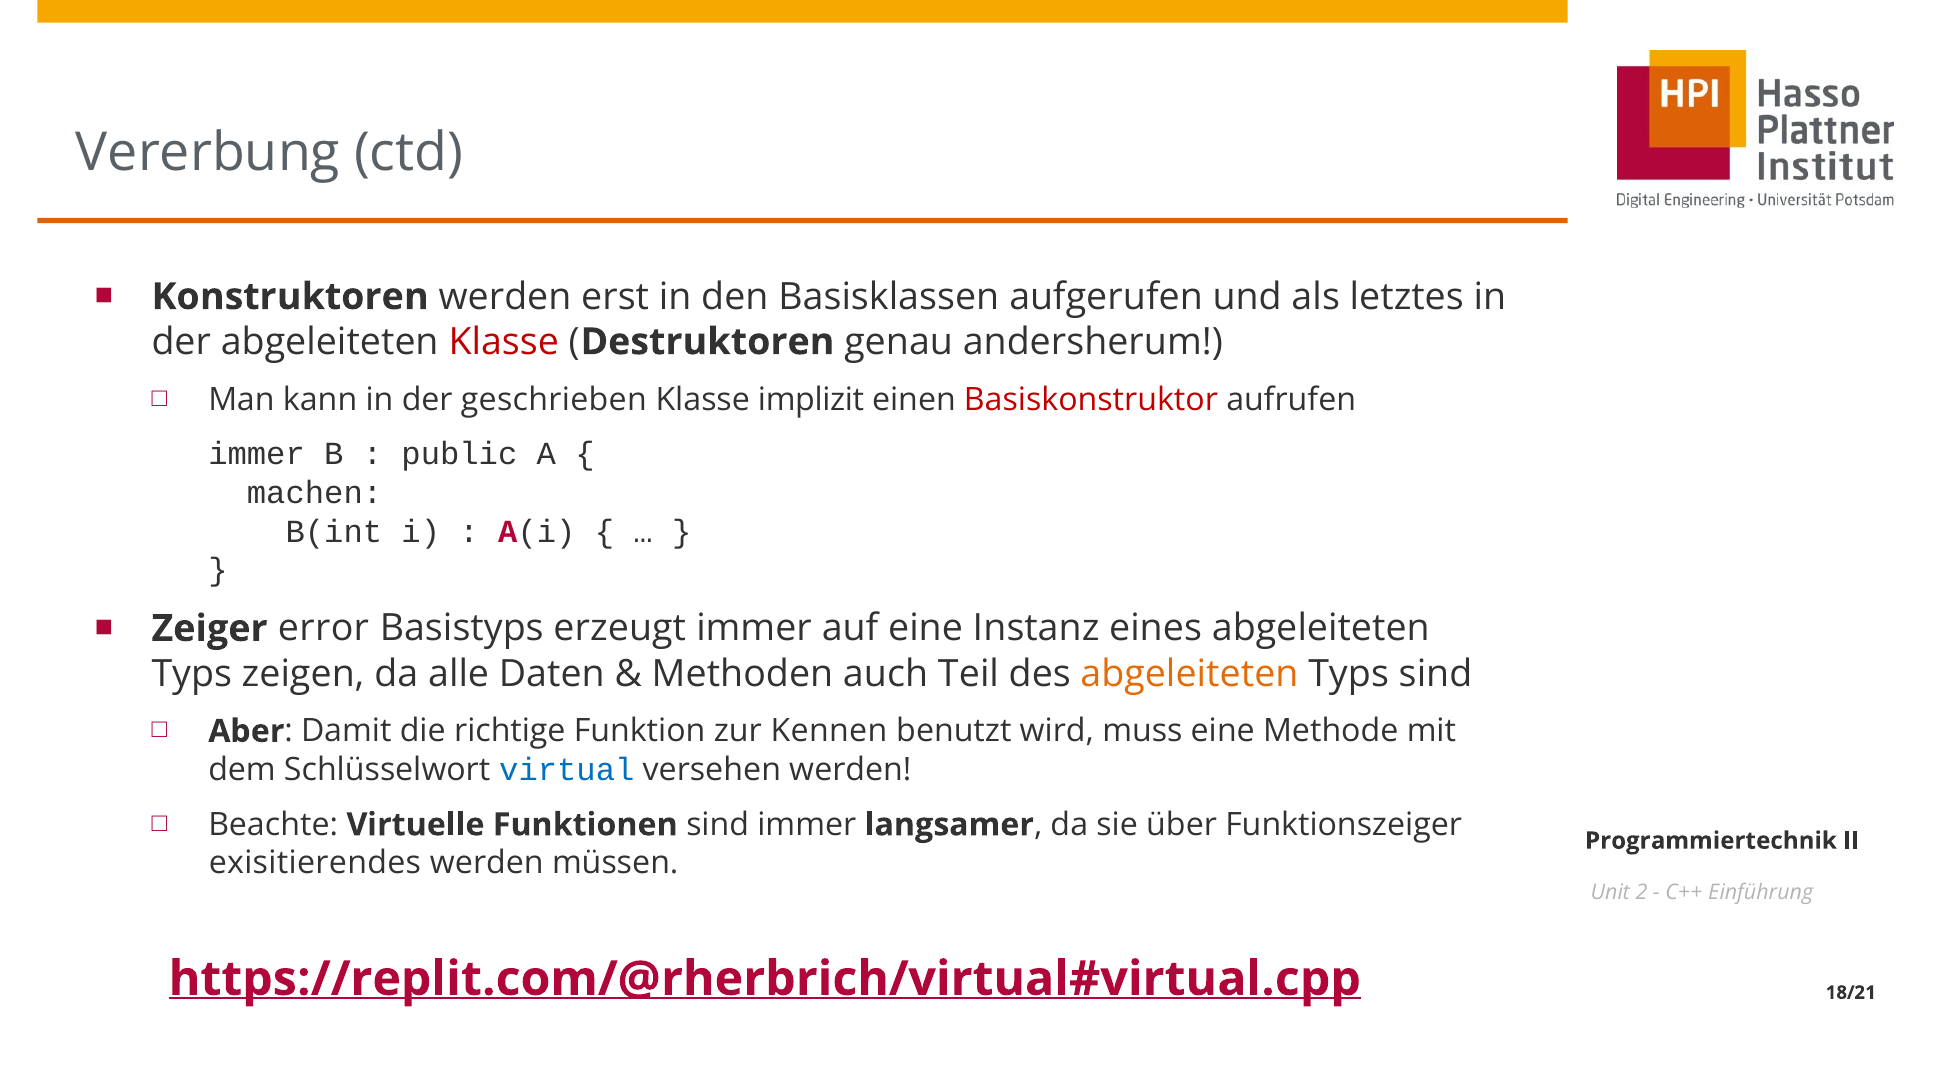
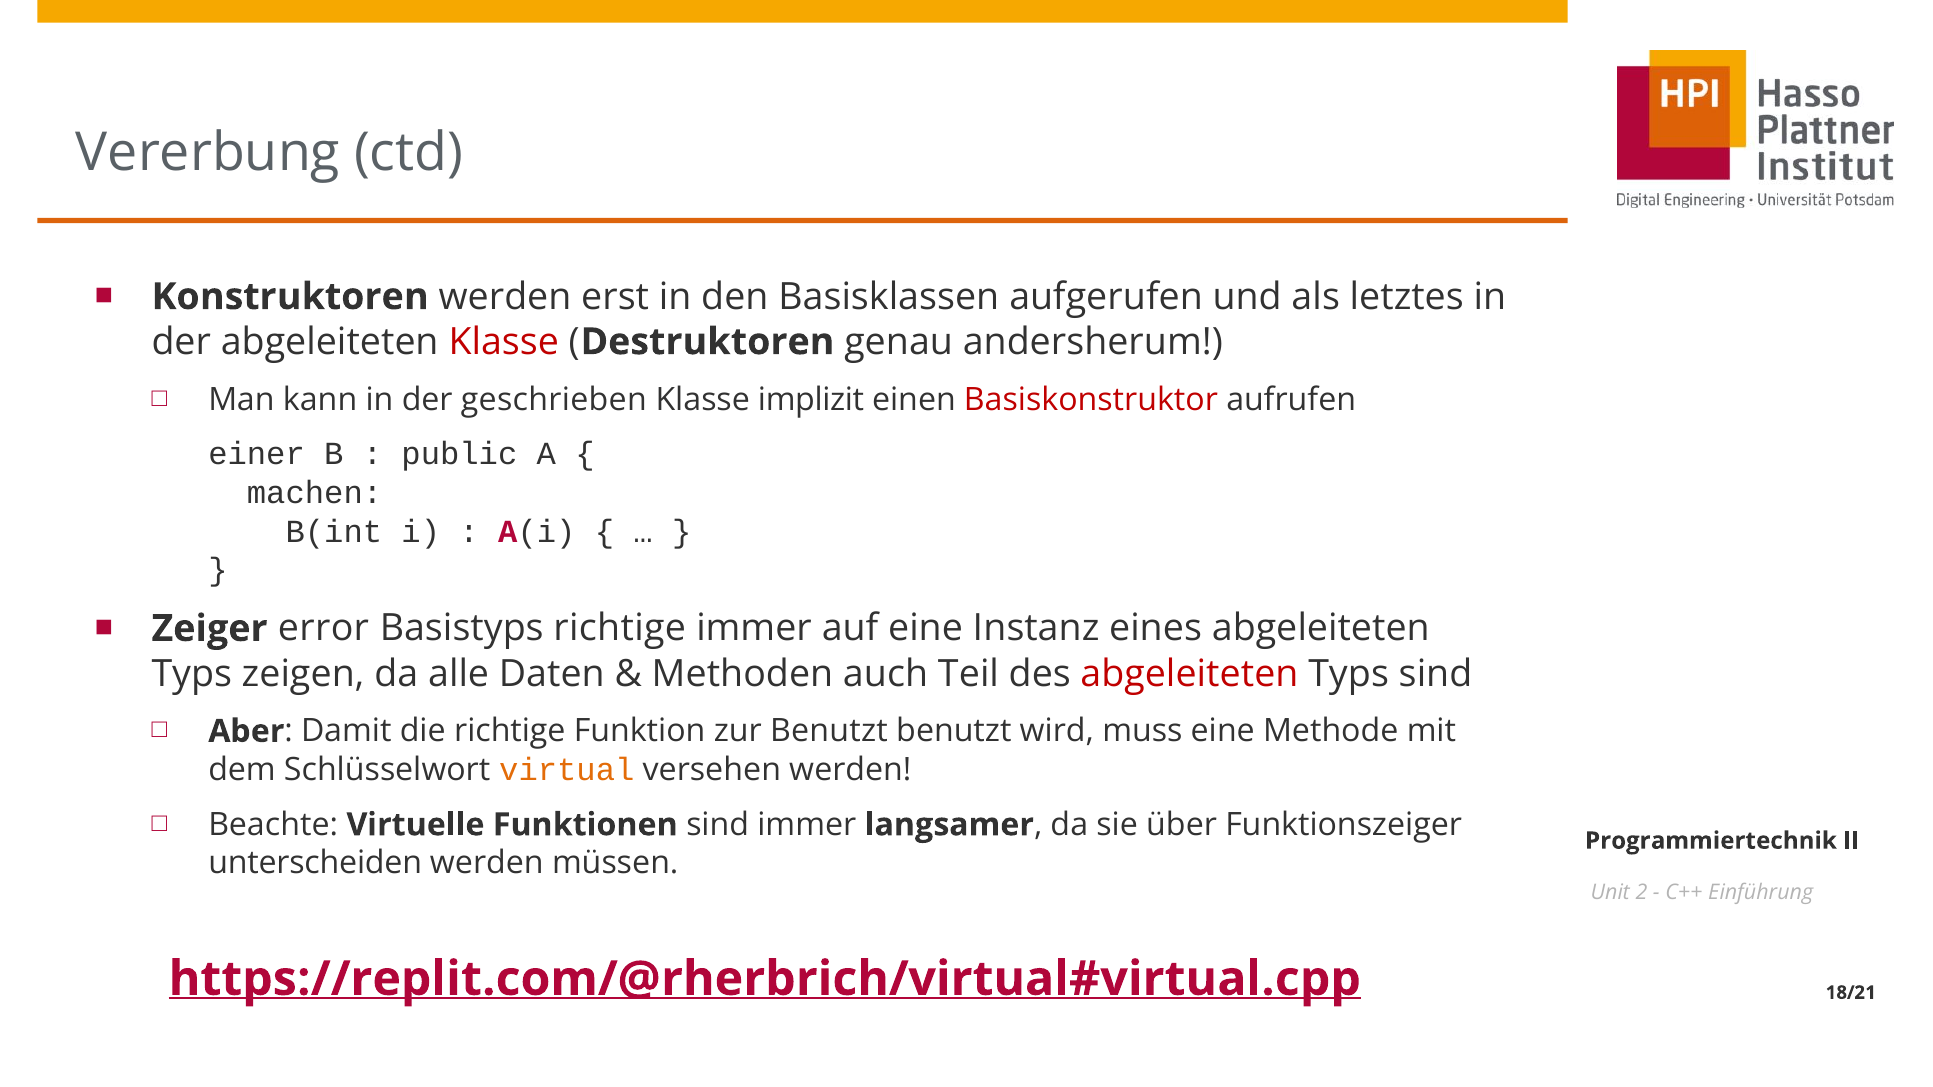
immer at (257, 454): immer -> einer
Basistyps erzeugt: erzeugt -> richtige
abgeleiteten at (1189, 674) colour: orange -> red
zur Kennen: Kennen -> Benutzt
virtual colour: blue -> orange
exisitierendes: exisitierendes -> unterscheiden
